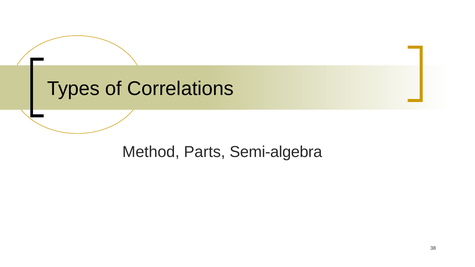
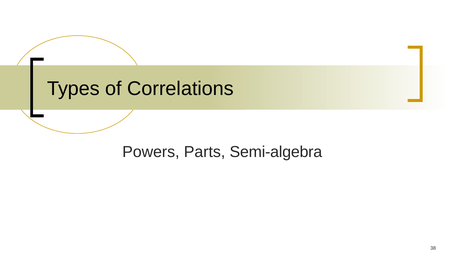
Method: Method -> Powers
